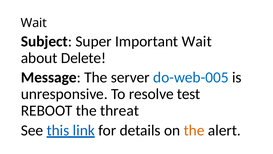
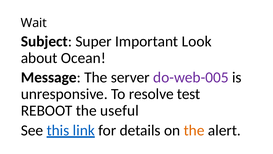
Important Wait: Wait -> Look
Delete: Delete -> Ocean
do-web-005 colour: blue -> purple
threat: threat -> useful
